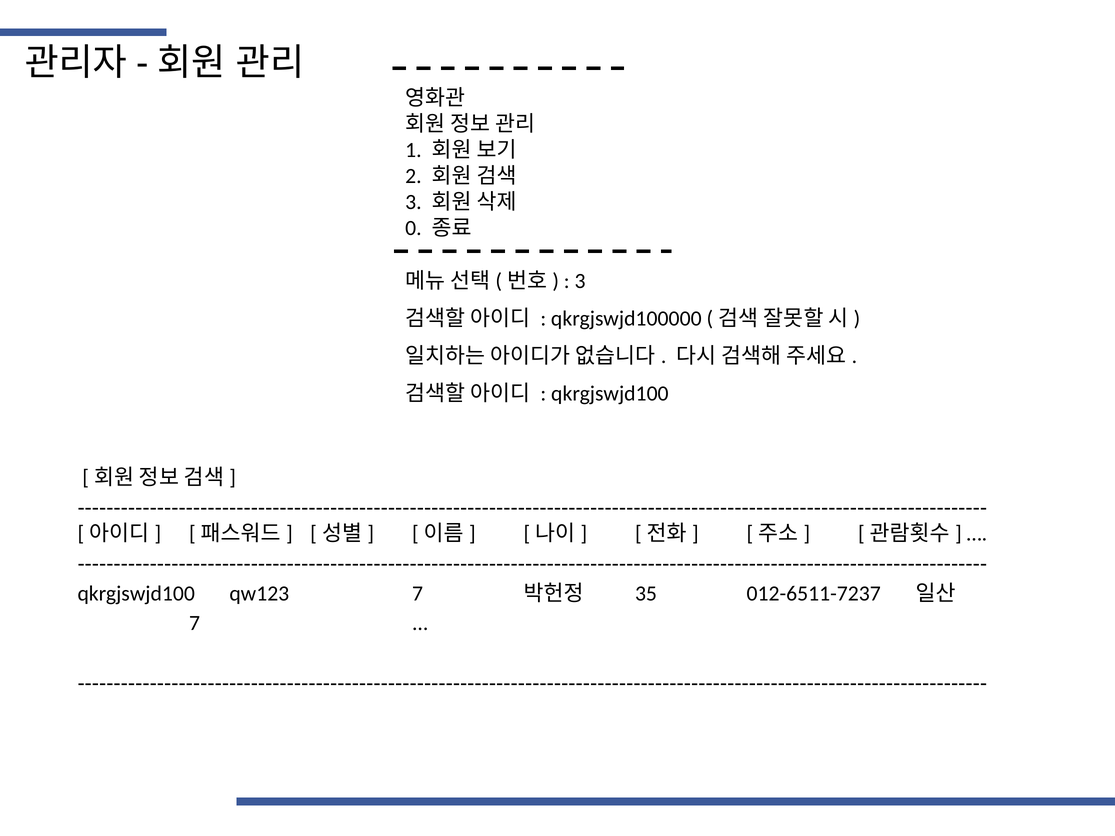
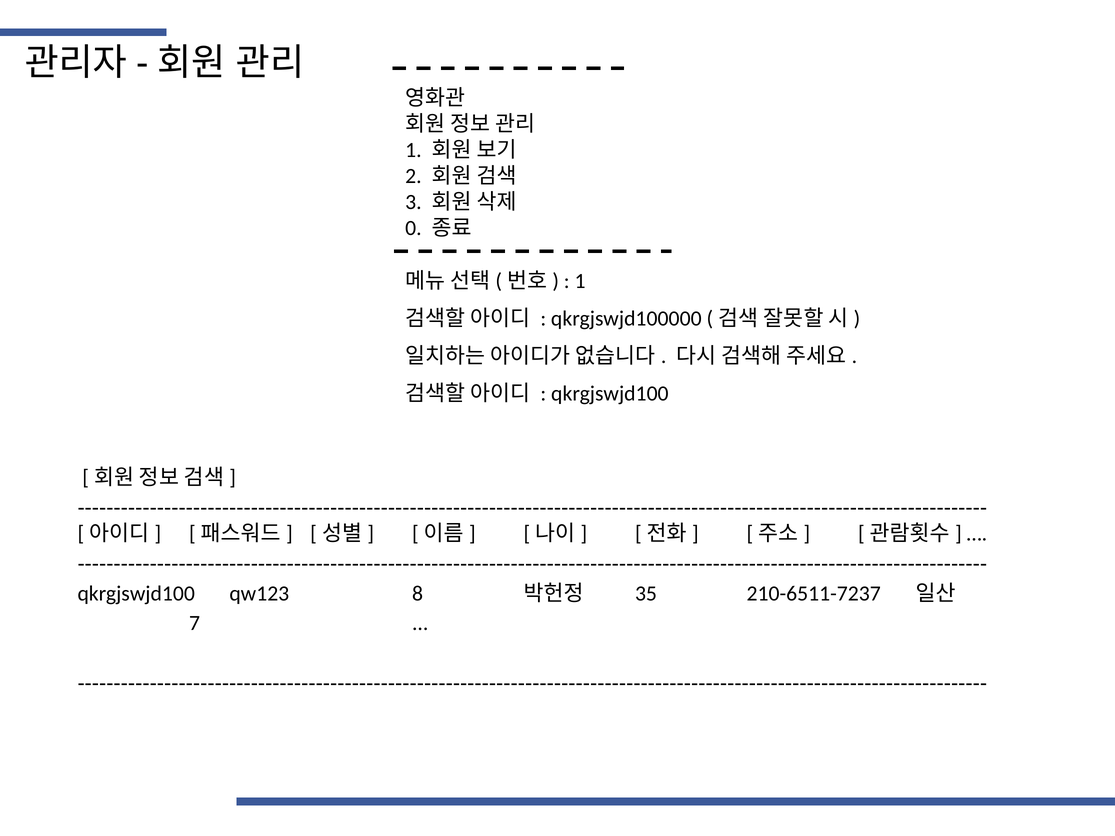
3 at (580, 281): 3 -> 1
qw123 7: 7 -> 8
012-6511-7237: 012-6511-7237 -> 210-6511-7237
